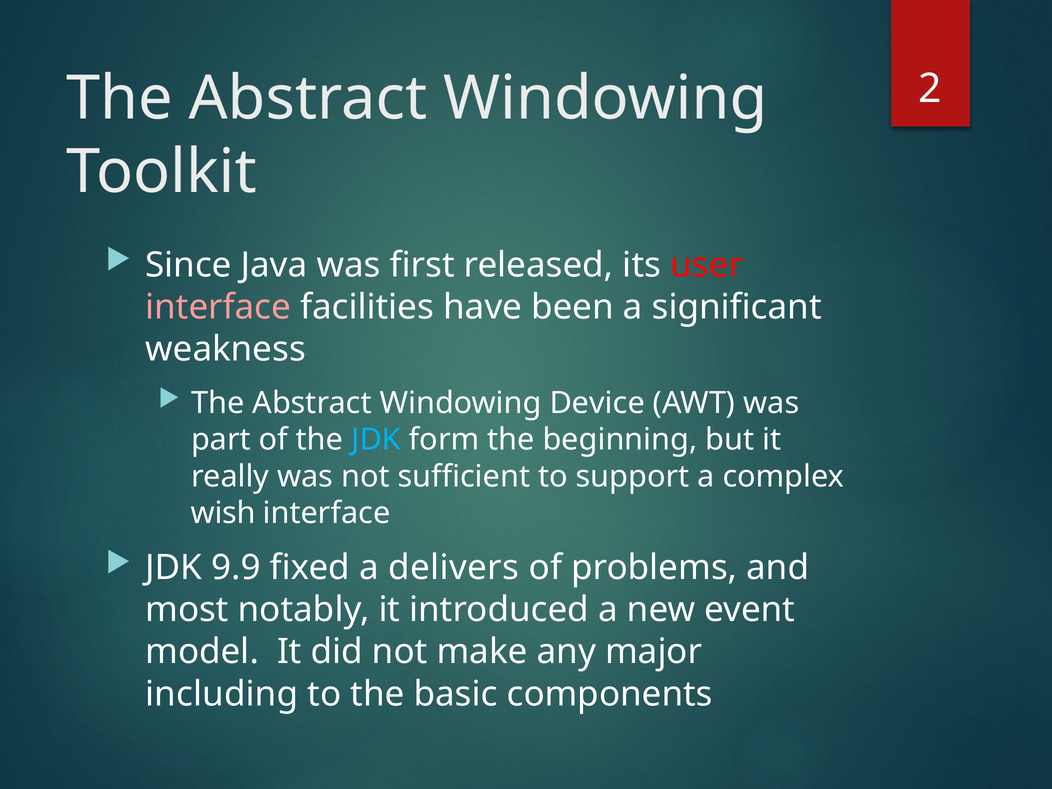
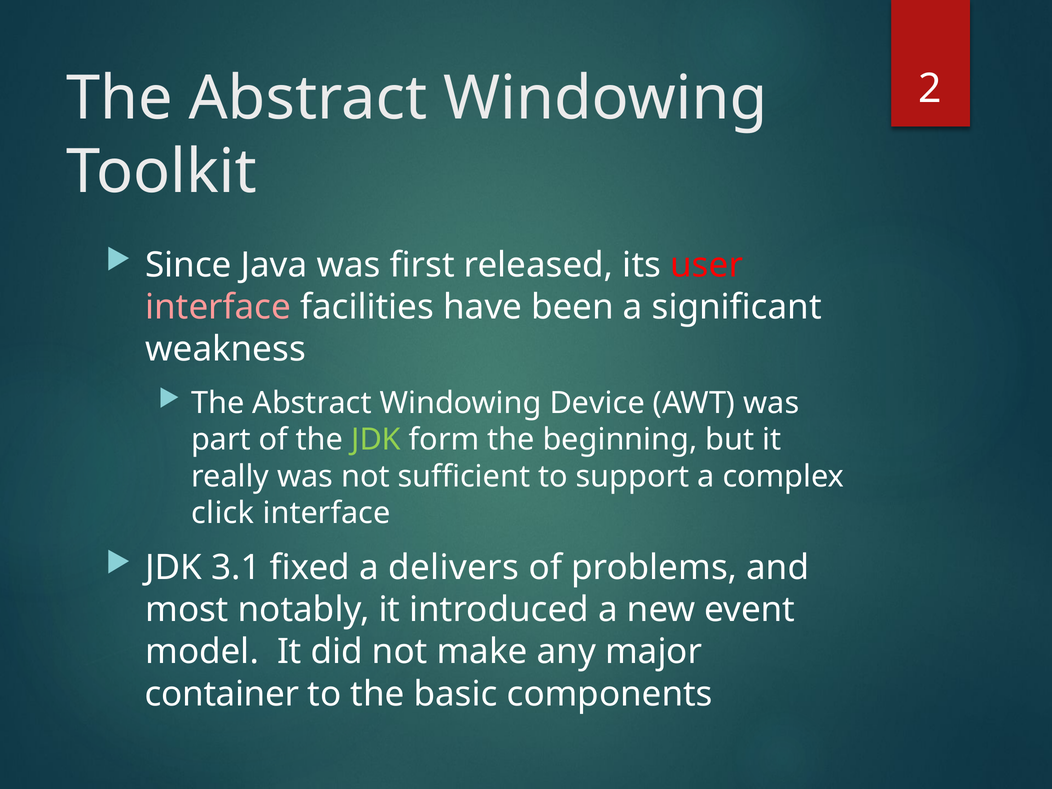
JDK at (376, 440) colour: light blue -> light green
wish: wish -> click
9.9: 9.9 -> 3.1
including: including -> container
